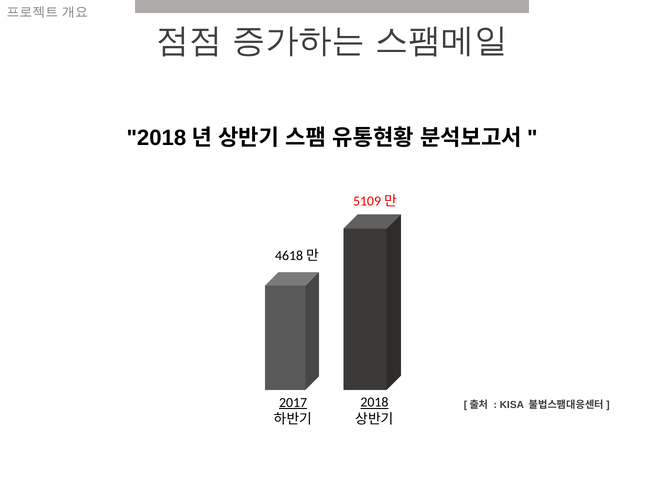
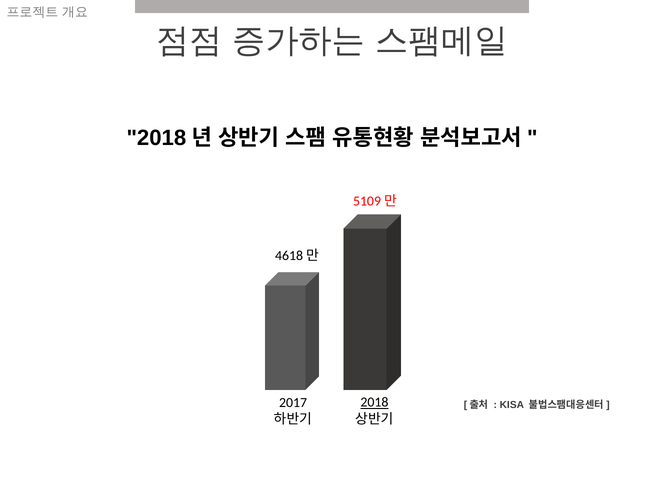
2017 underline: present -> none
